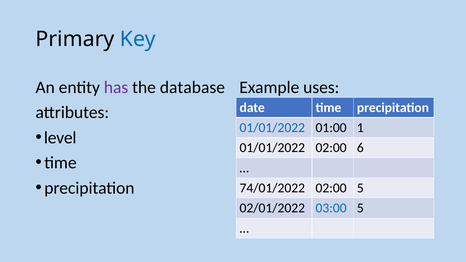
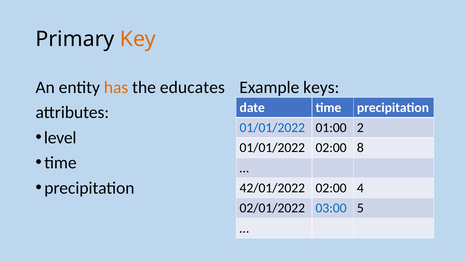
Key colour: blue -> orange
has colour: purple -> orange
database: database -> educates
uses: uses -> keys
1: 1 -> 2
6: 6 -> 8
74/01/2022: 74/01/2022 -> 42/01/2022
02:00 5: 5 -> 4
